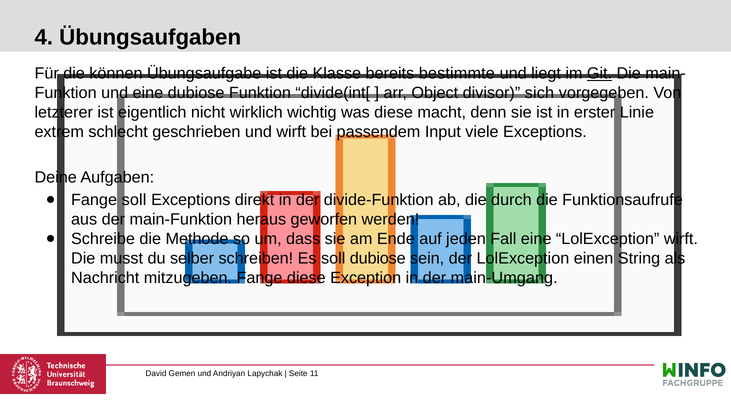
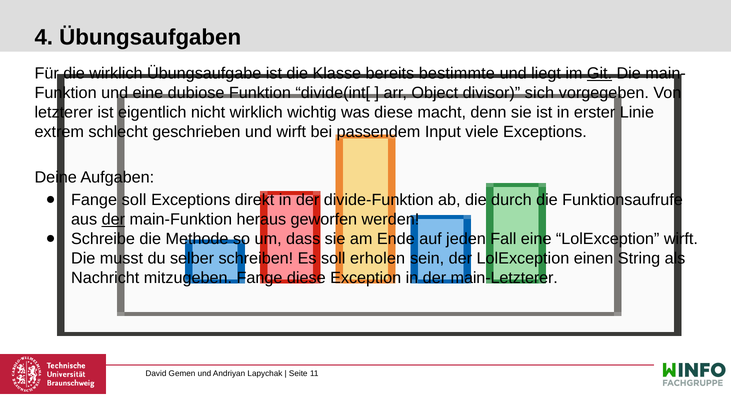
die können: können -> wirklich
der at (113, 220) underline: none -> present
soll dubiose: dubiose -> erholen
main-Umgang: main-Umgang -> main-Letzterer
